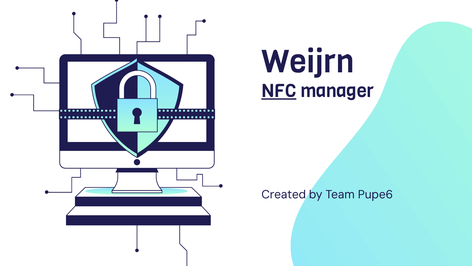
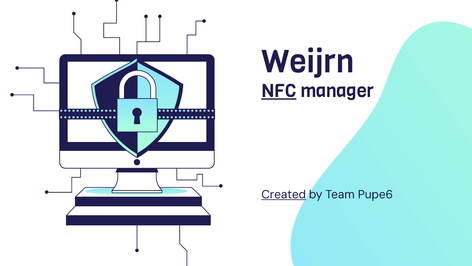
Created underline: none -> present
